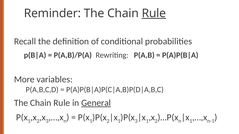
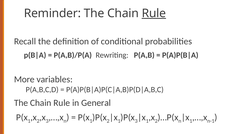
General underline: present -> none
